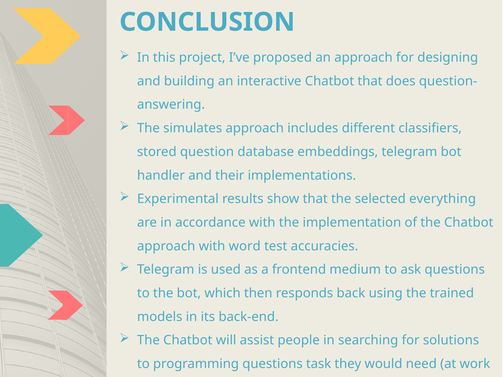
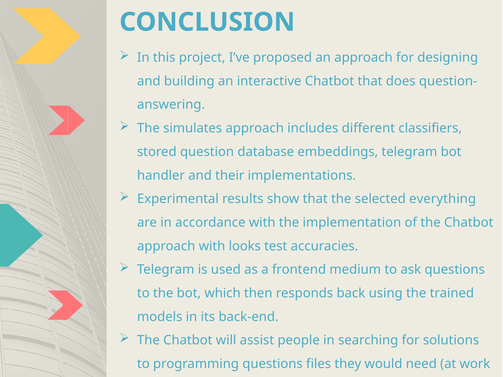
word: word -> looks
task: task -> files
